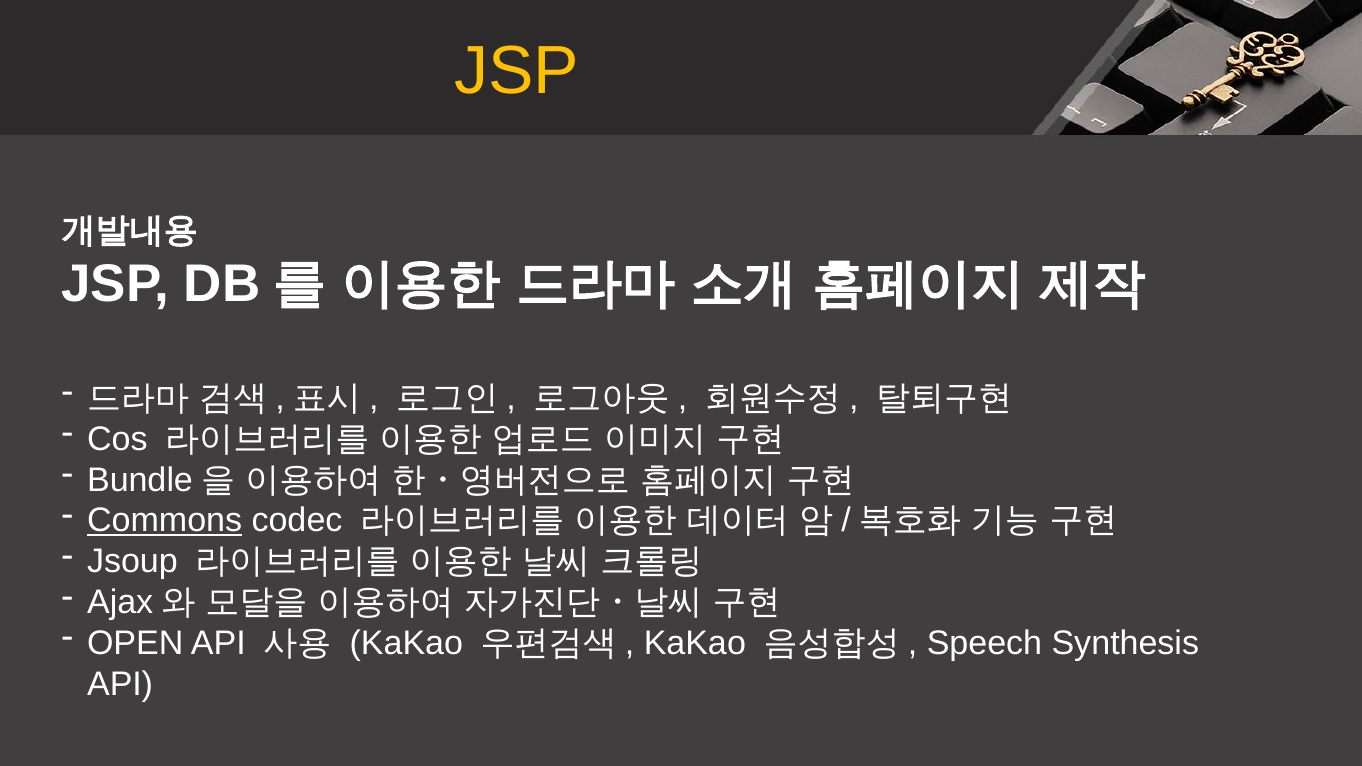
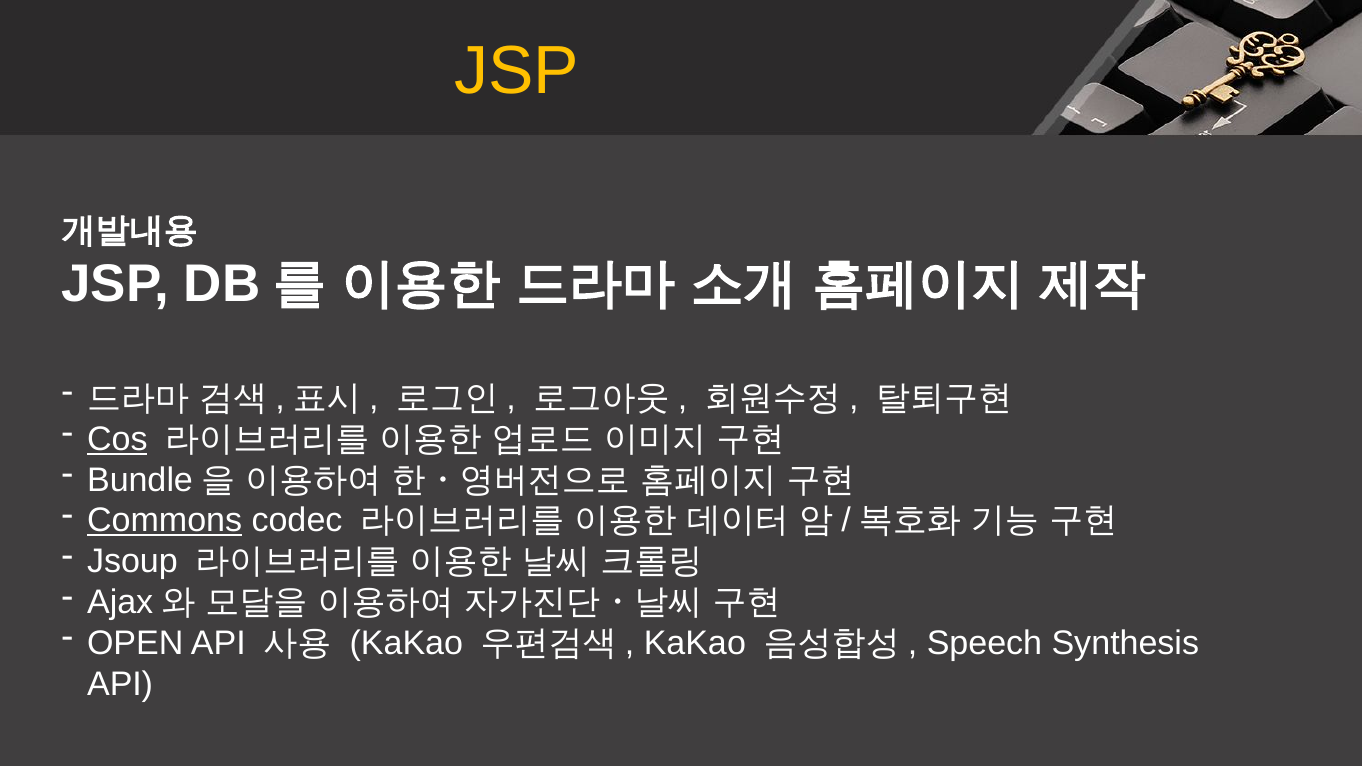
Cos underline: none -> present
